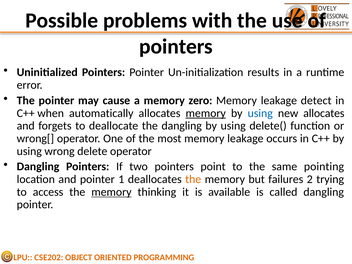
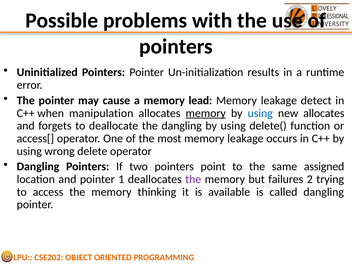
zero: zero -> lead
automatically: automatically -> manipulation
wrong[: wrong[ -> access[
pointing: pointing -> assigned
the at (193, 179) colour: orange -> purple
memory at (111, 192) underline: present -> none
